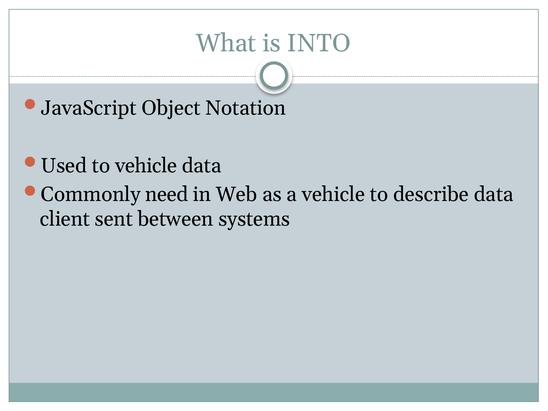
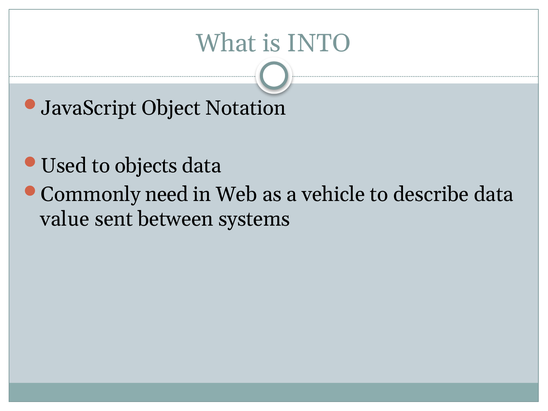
to vehicle: vehicle -> objects
client: client -> value
